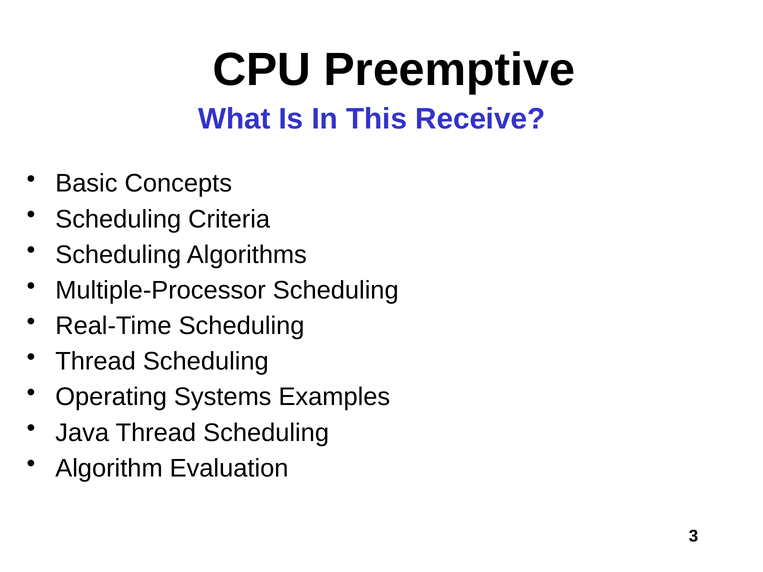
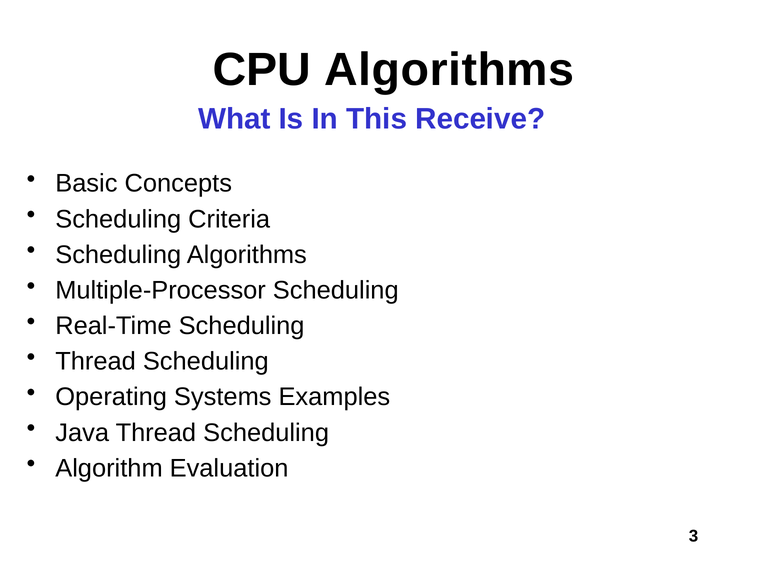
CPU Preemptive: Preemptive -> Algorithms
